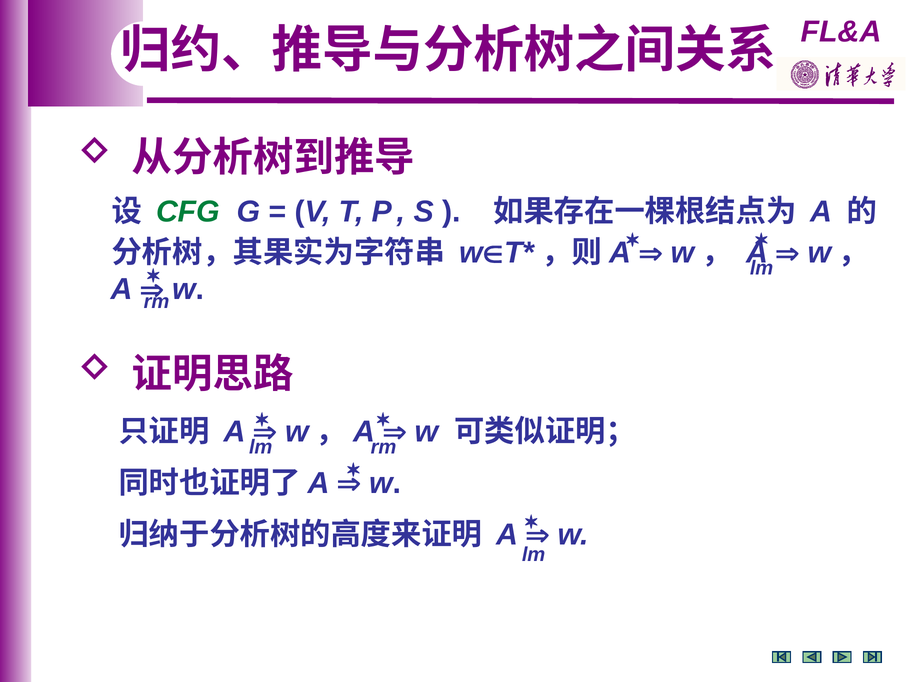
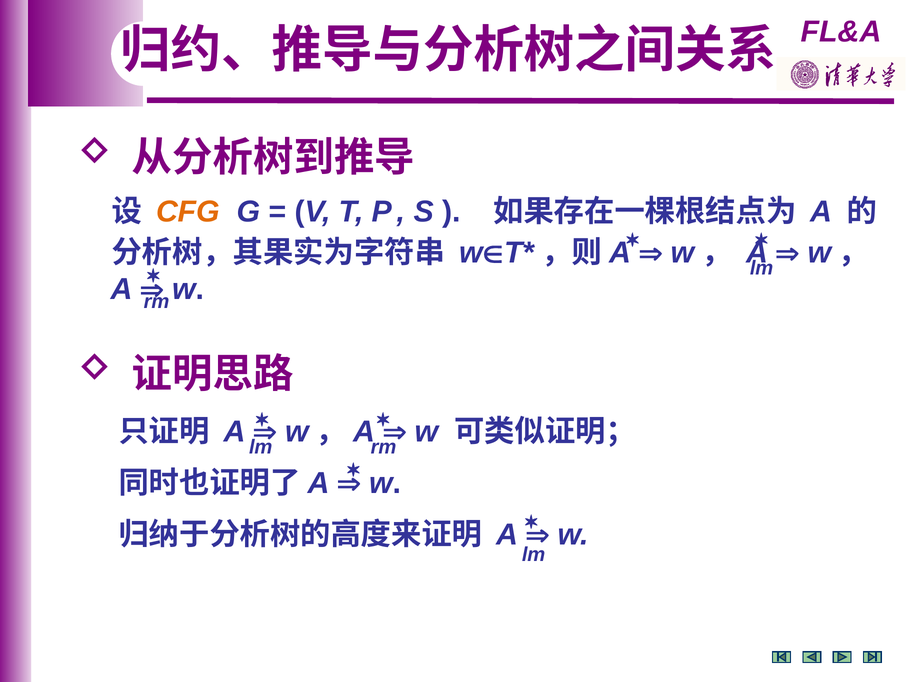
CFG colour: green -> orange
